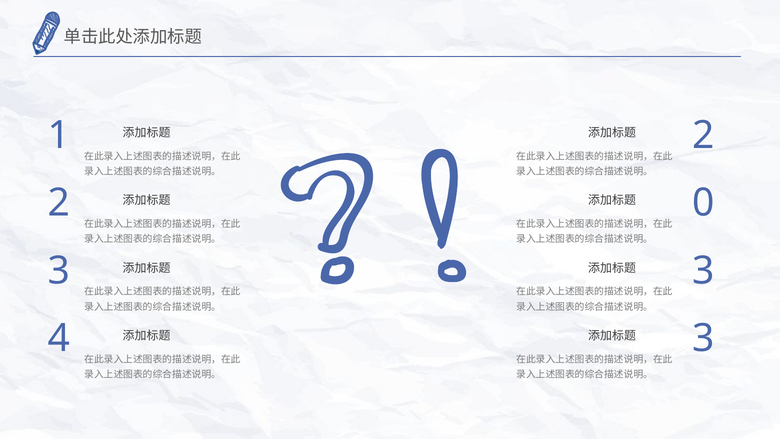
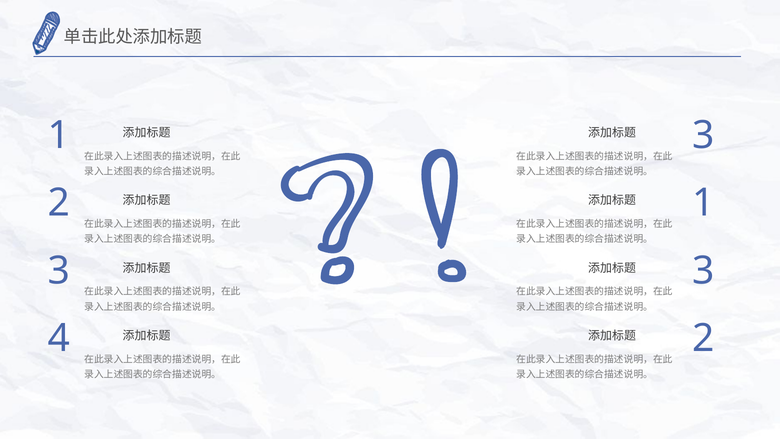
2 at (703, 135): 2 -> 3
0 at (703, 203): 0 -> 1
3 at (703, 338): 3 -> 2
